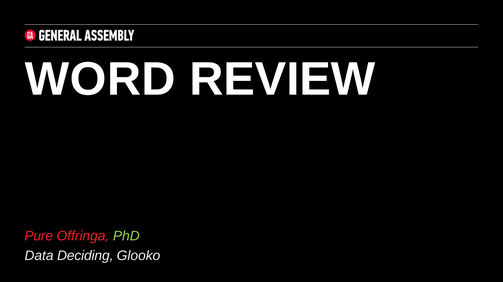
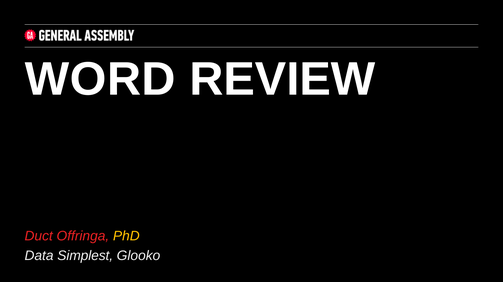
Pure: Pure -> Duct
PhD colour: light green -> yellow
Deciding: Deciding -> Simplest
